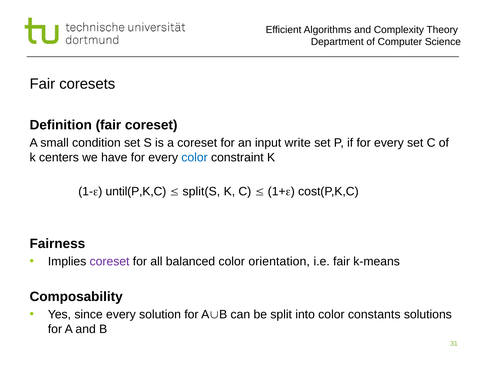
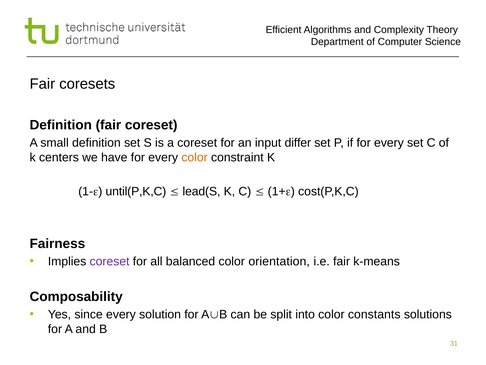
small condition: condition -> definition
write: write -> differ
color at (195, 157) colour: blue -> orange
split(S: split(S -> lead(S
